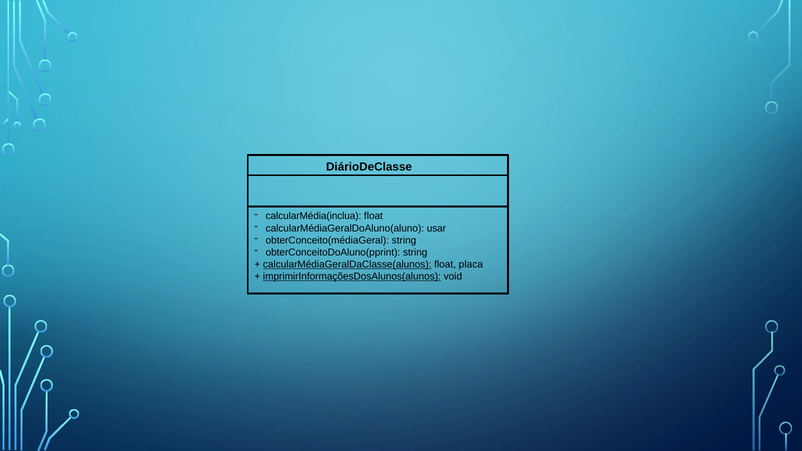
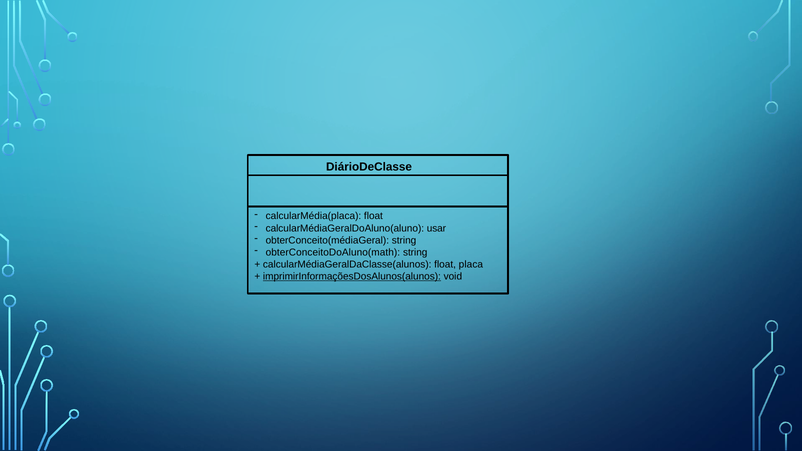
calcularMédia(inclua: calcularMédia(inclua -> calcularMédia(placa
obterConceitoDoAluno(pprint: obterConceitoDoAluno(pprint -> obterConceitoDoAluno(math
calcularMédiaGeralDaClasse(alunos underline: present -> none
